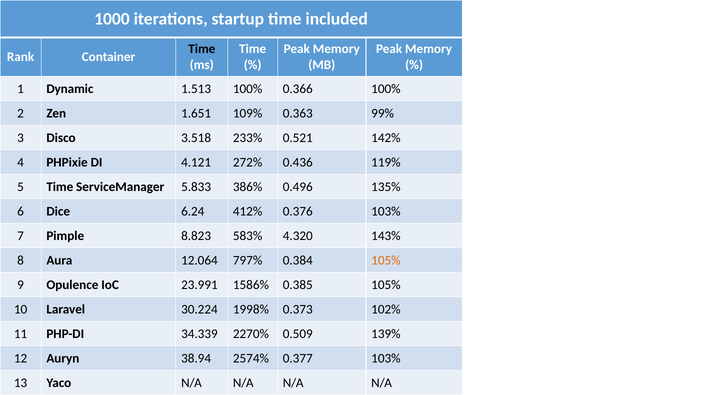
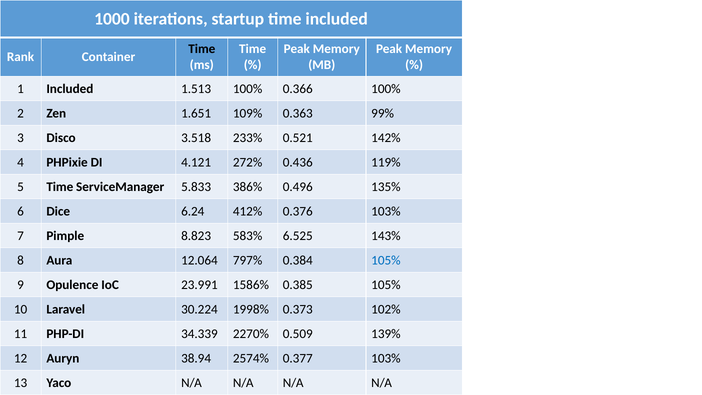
1 Dynamic: Dynamic -> Included
4.320: 4.320 -> 6.525
105% at (386, 260) colour: orange -> blue
